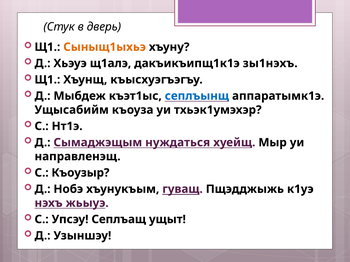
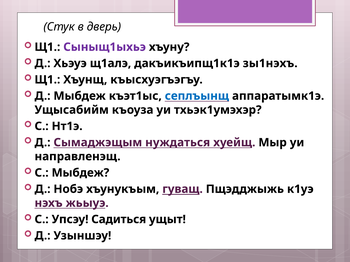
Сыныщ1ыхьэ colour: orange -> purple
С Къоузыр: Къоузыр -> Мыбдеж
Сеплъащ: Сеплъащ -> Садиться
